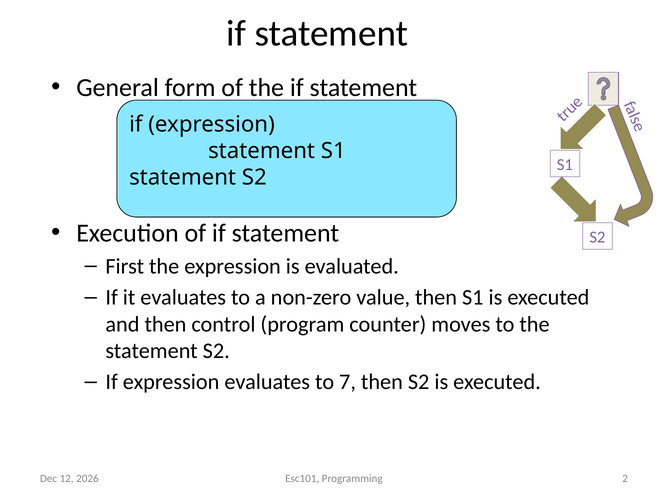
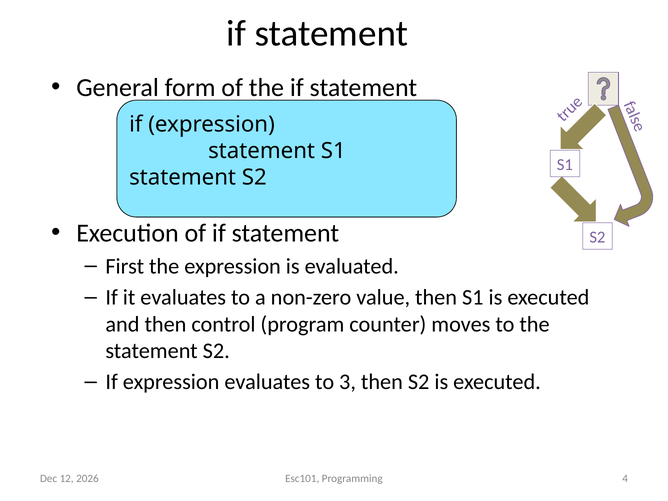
7: 7 -> 3
2: 2 -> 4
